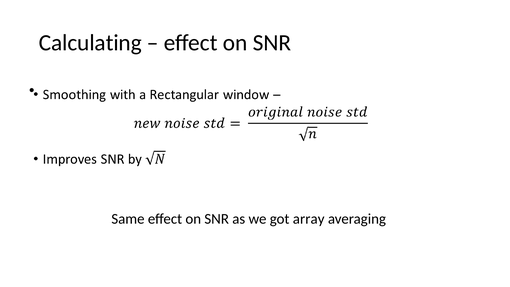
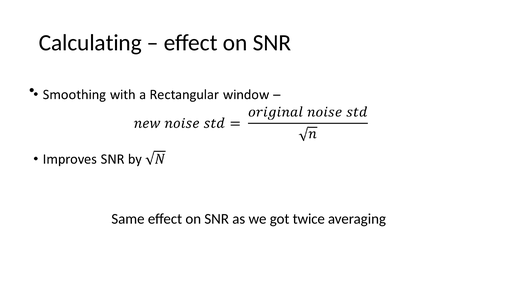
array: array -> twice
